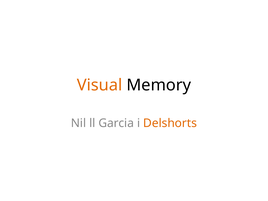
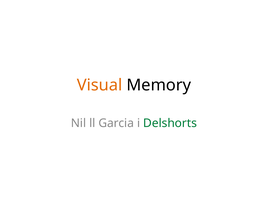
Delshorts colour: orange -> green
